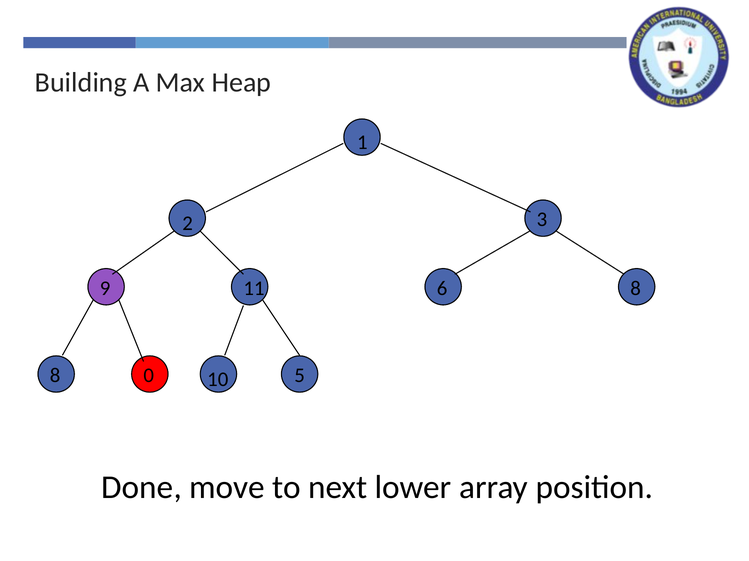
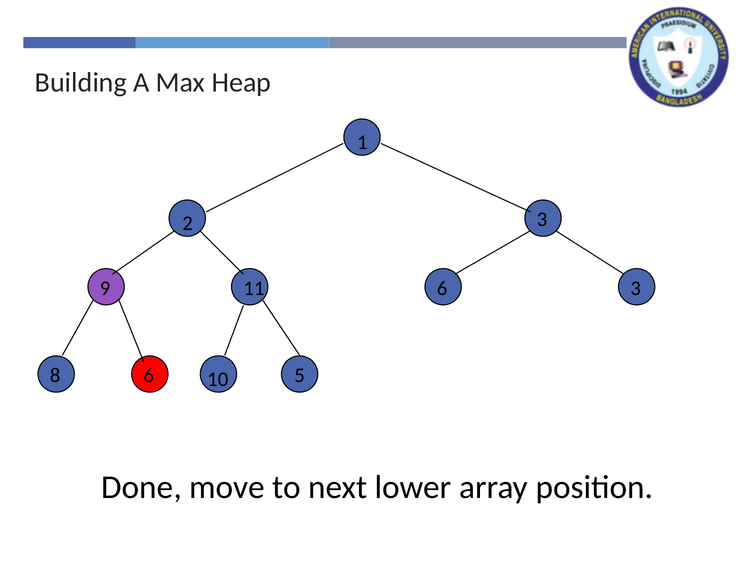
8 at (636, 289): 8 -> 3
8 0: 0 -> 6
